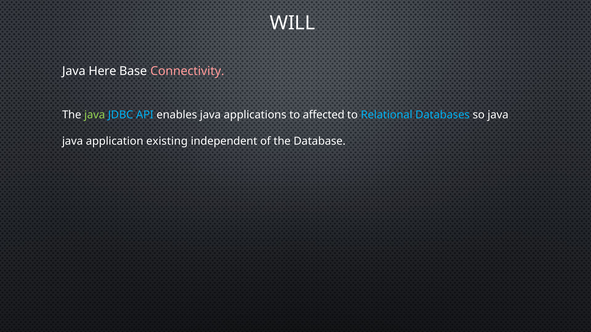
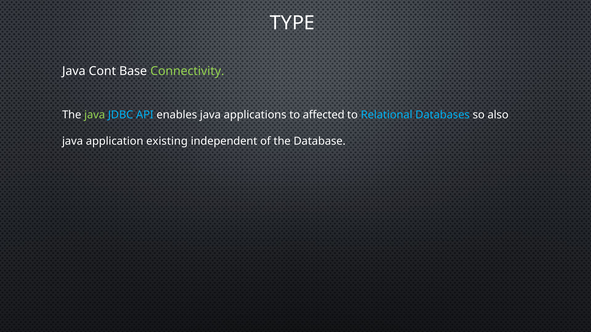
WILL: WILL -> TYPE
Here: Here -> Cont
Connectivity colour: pink -> light green
so java: java -> also
